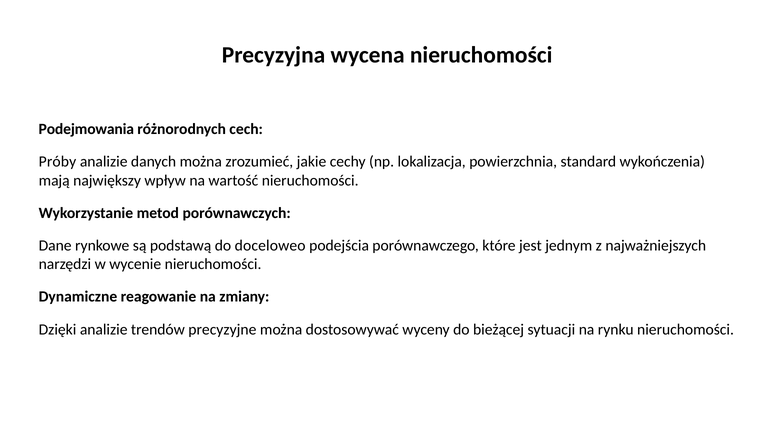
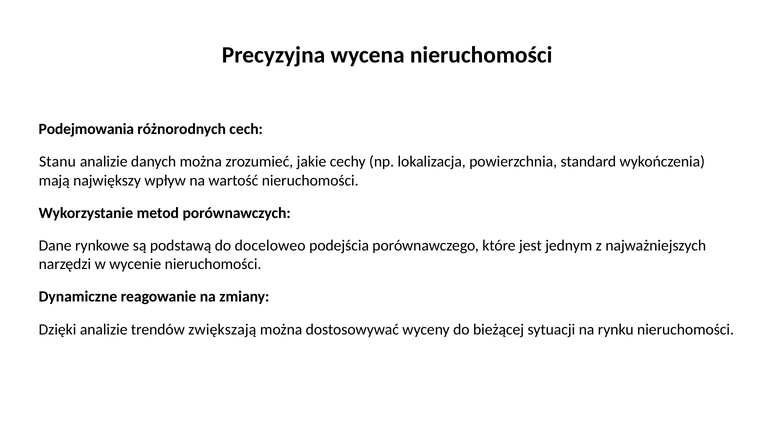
Próby: Próby -> Stanu
precyzyjne: precyzyjne -> zwiększają
